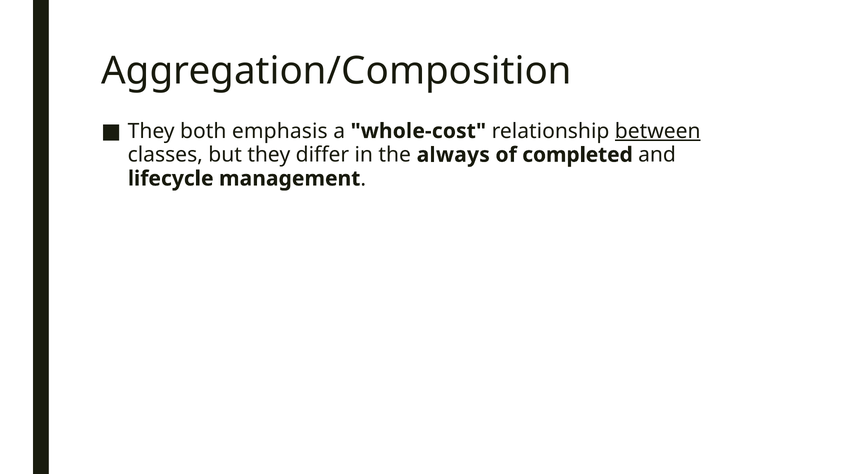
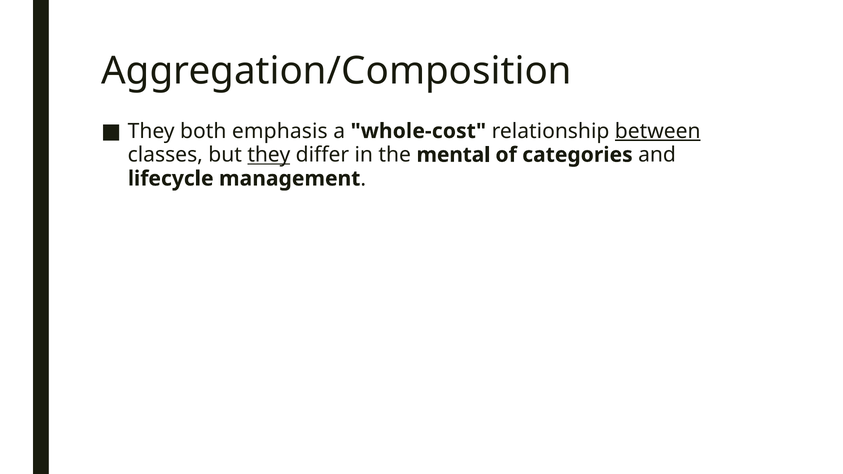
they at (269, 155) underline: none -> present
always: always -> mental
completed: completed -> categories
